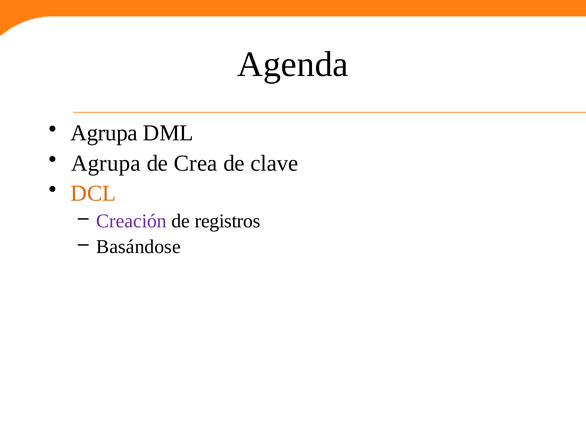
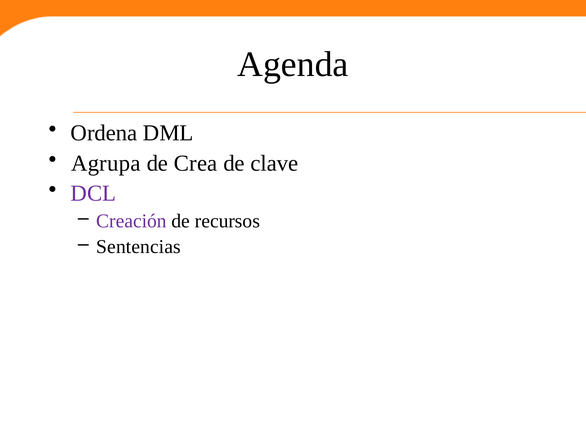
Agrupa at (104, 133): Agrupa -> Ordena
DCL colour: orange -> purple
registros: registros -> recursos
Basándose: Basándose -> Sentencias
